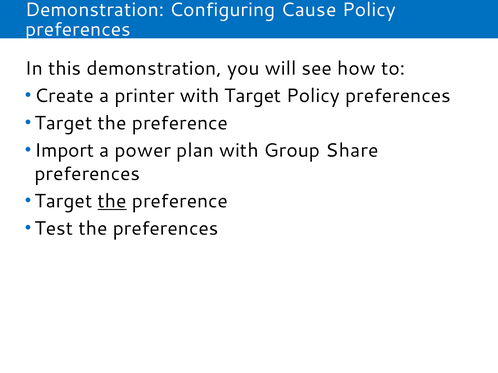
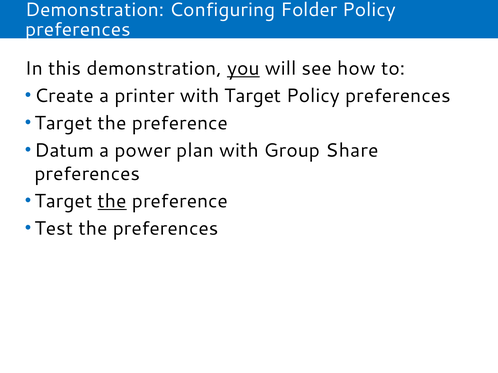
Cause: Cause -> Folder
you underline: none -> present
Import: Import -> Datum
